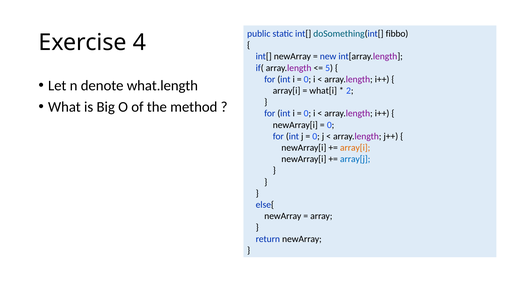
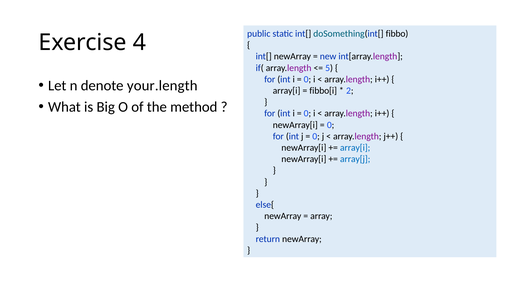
what.length: what.length -> your.length
what[i: what[i -> fibbo[i
array[i at (355, 147) colour: orange -> blue
